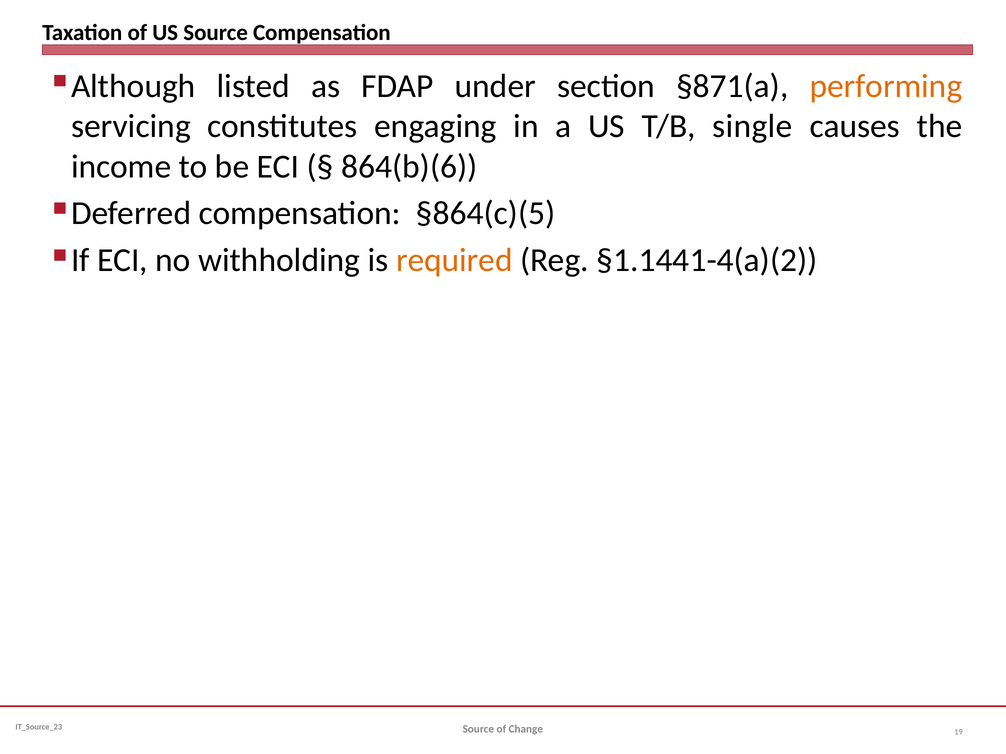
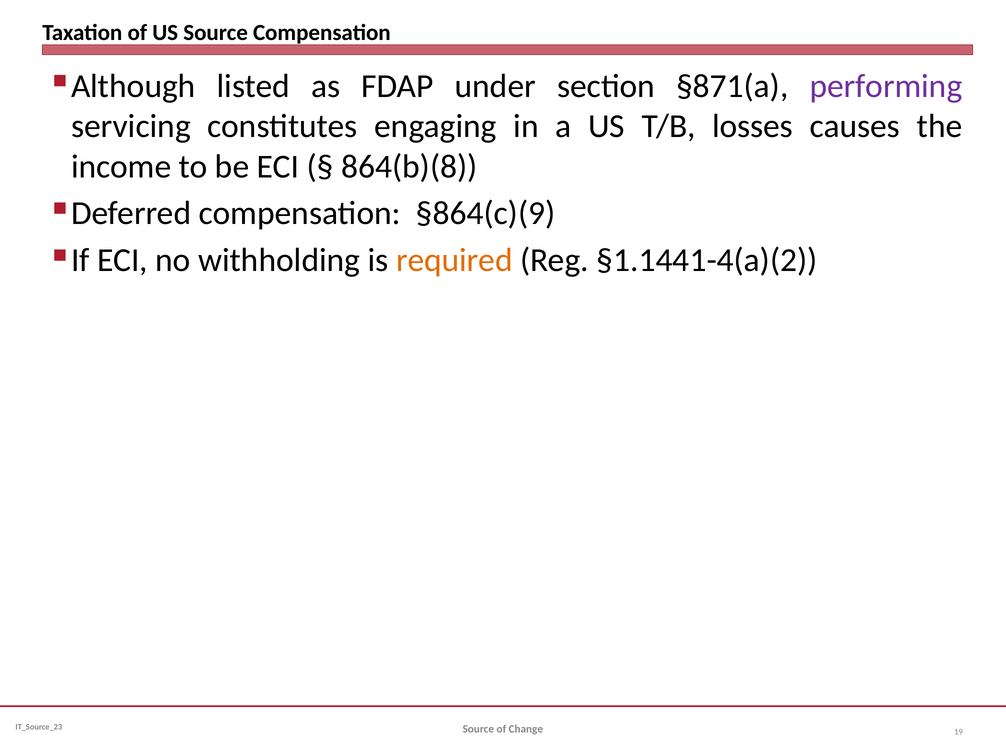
performing colour: orange -> purple
single: single -> losses
864(b)(6: 864(b)(6 -> 864(b)(8
§864(c)(5: §864(c)(5 -> §864(c)(9
